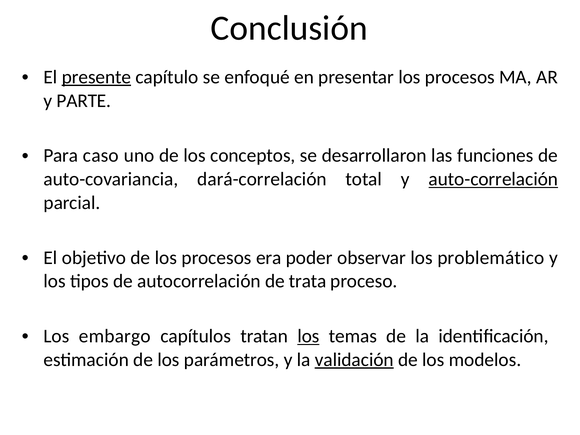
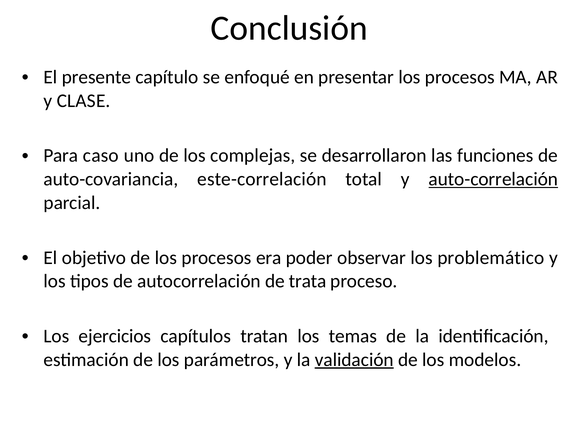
presente underline: present -> none
PARTE: PARTE -> CLASE
conceptos: conceptos -> complejas
dará-correlación: dará-correlación -> este-correlación
embargo: embargo -> ejercicios
los at (308, 336) underline: present -> none
